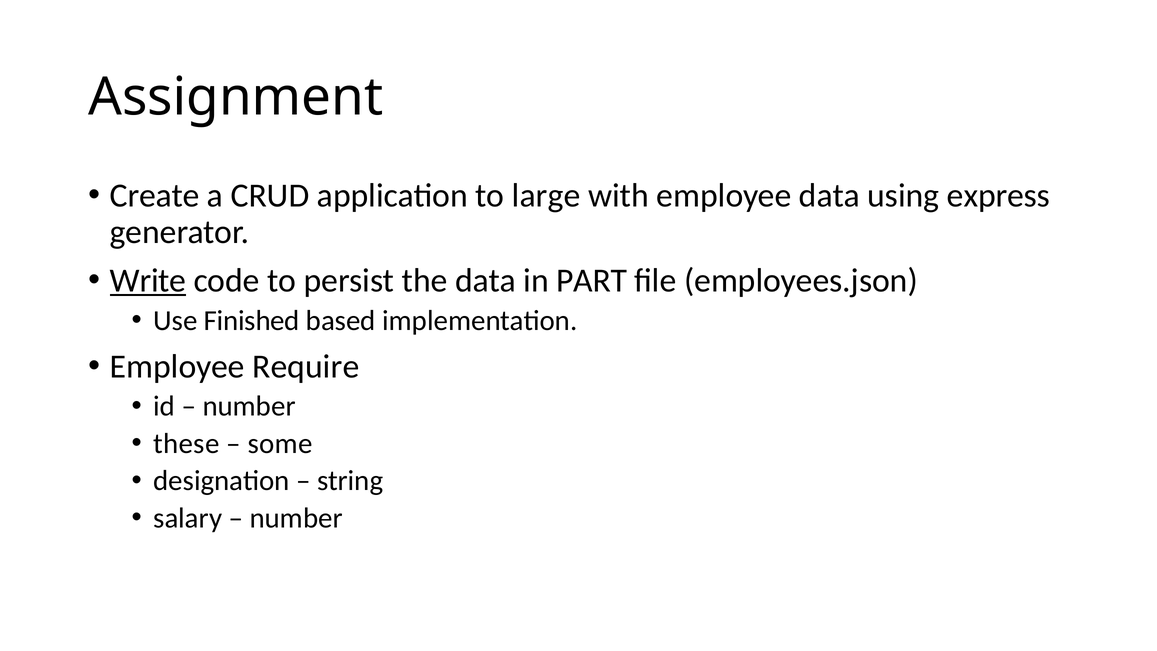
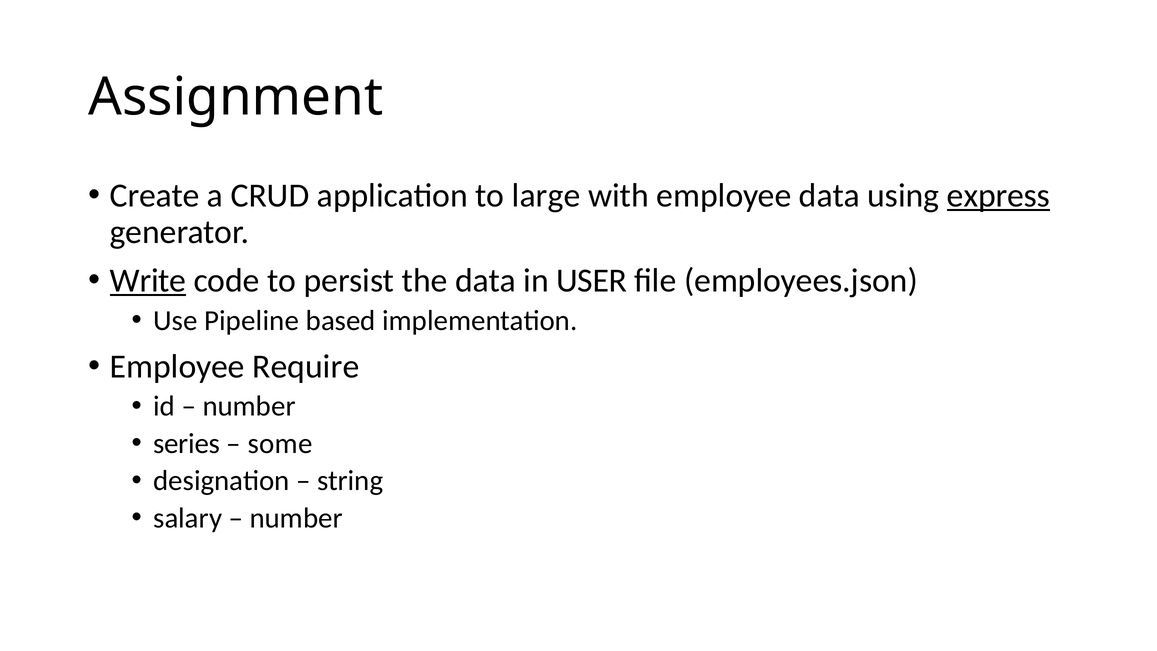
express underline: none -> present
PART: PART -> USER
Finished: Finished -> Pipeline
these: these -> series
